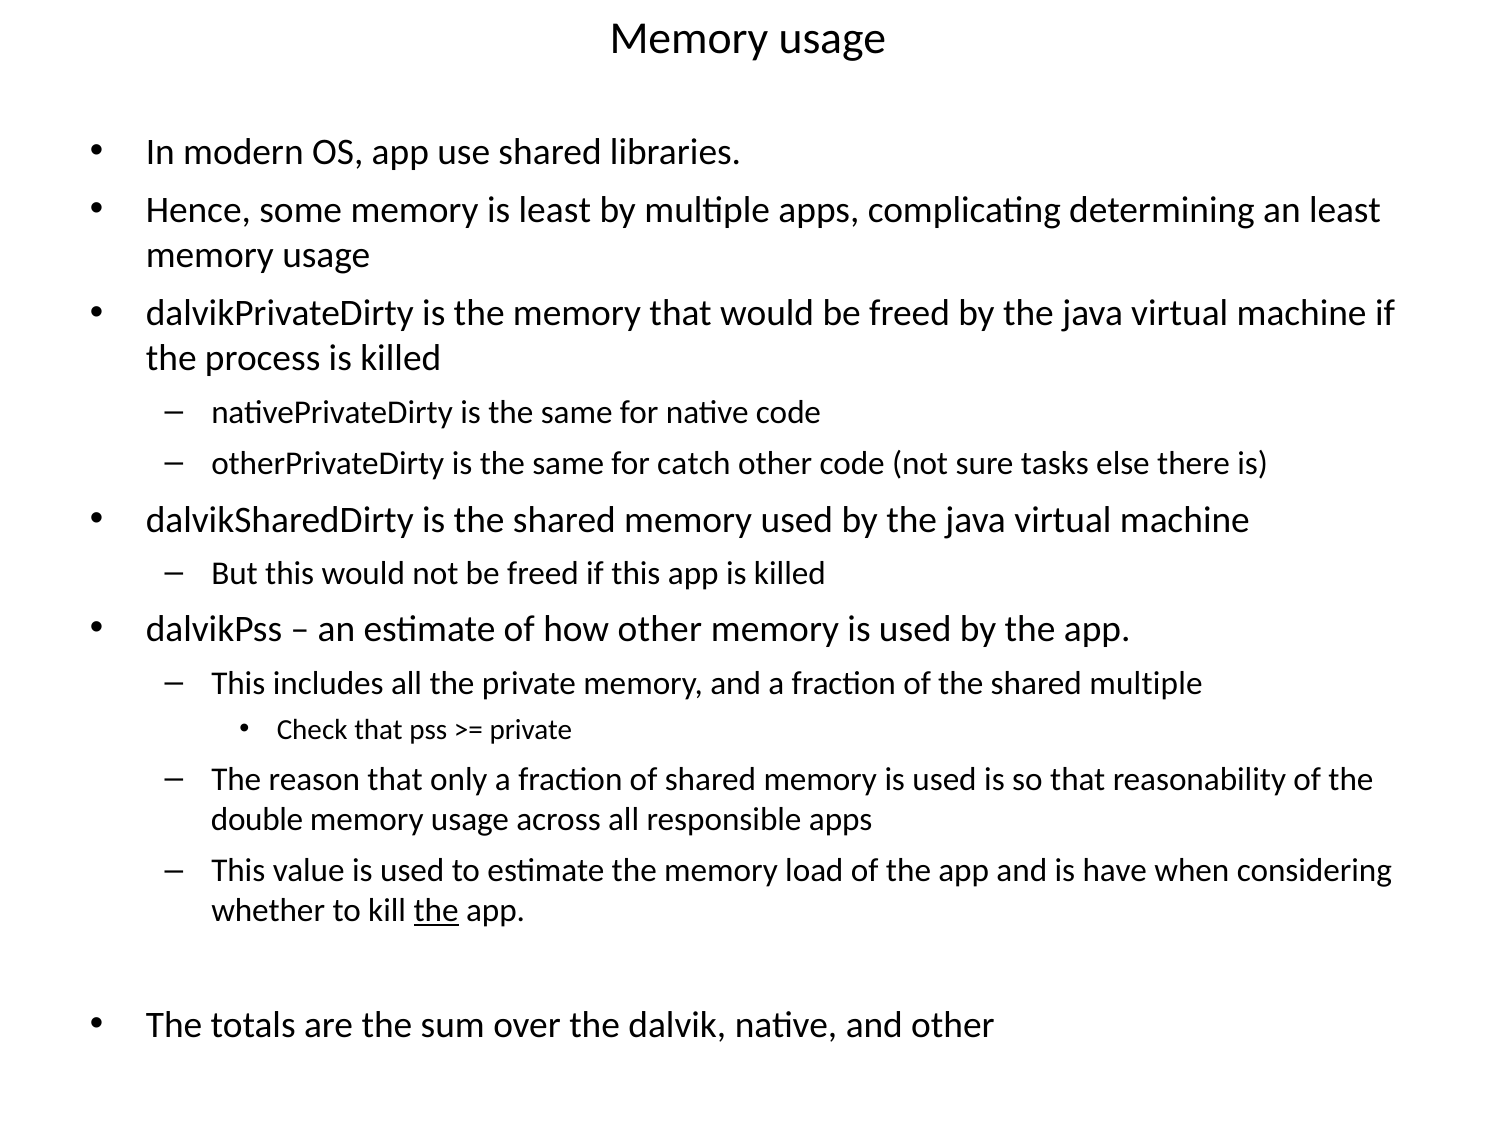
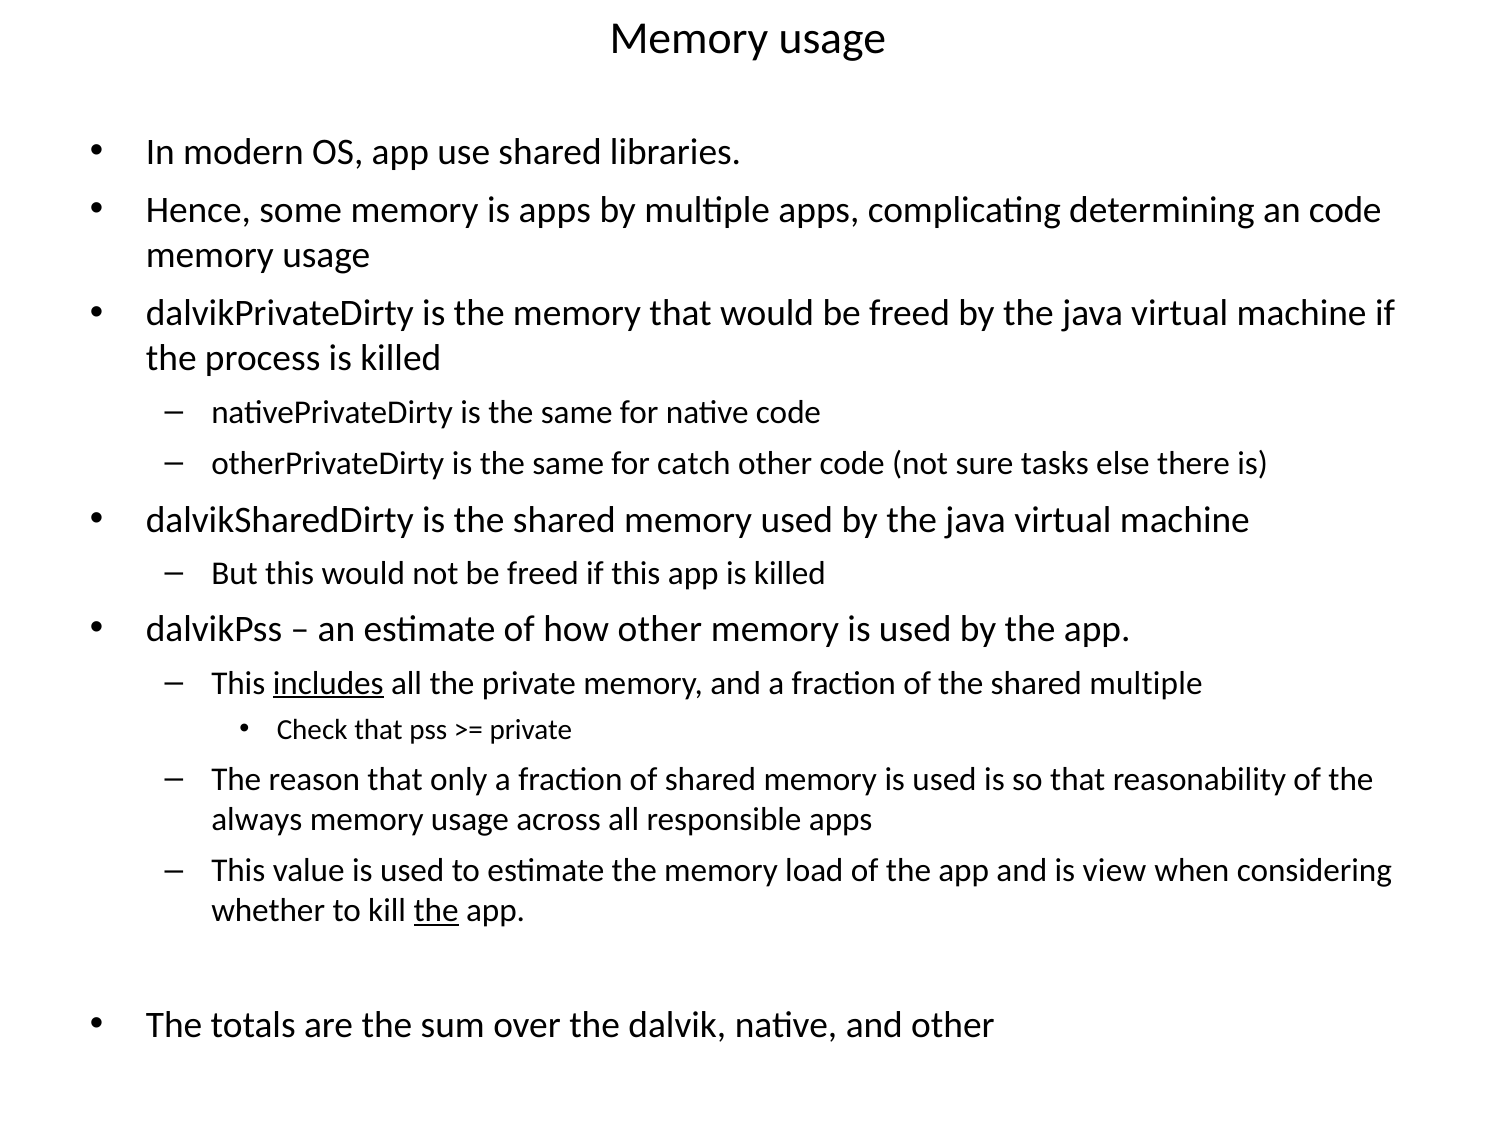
is least: least -> apps
an least: least -> code
includes underline: none -> present
double: double -> always
have: have -> view
